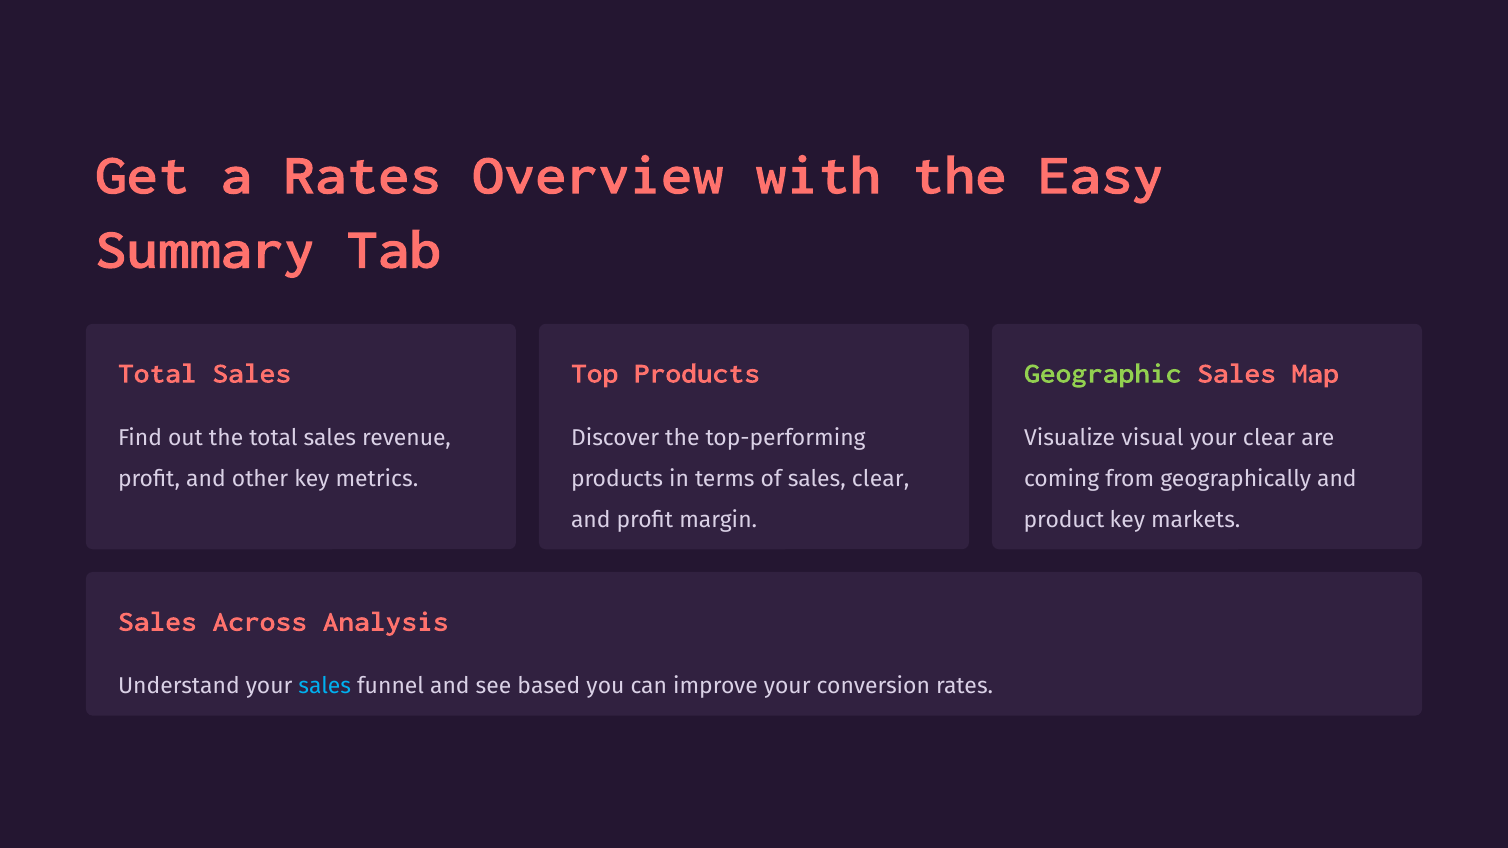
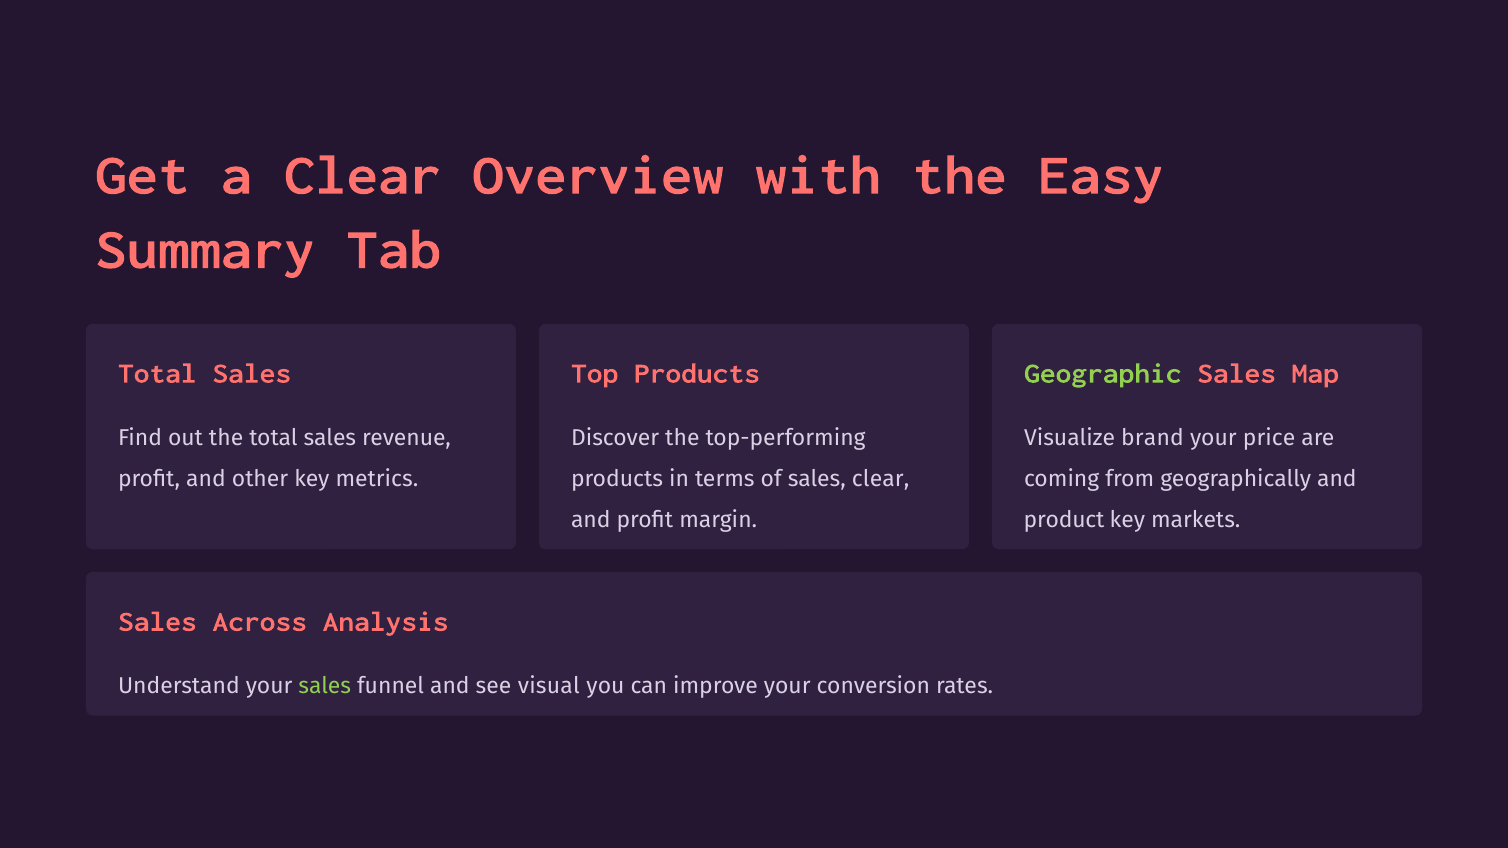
a Rates: Rates -> Clear
visual: visual -> brand
your clear: clear -> price
sales at (325, 686) colour: light blue -> light green
based: based -> visual
